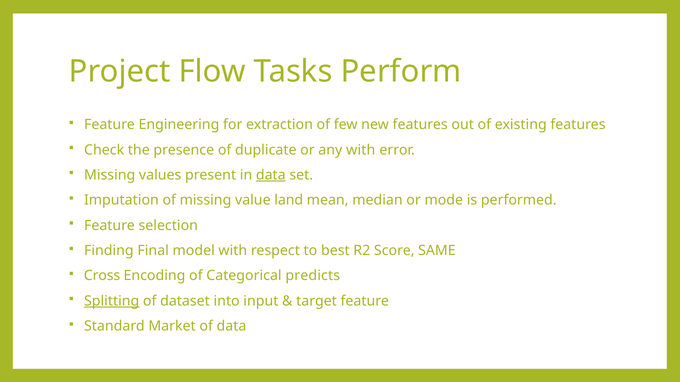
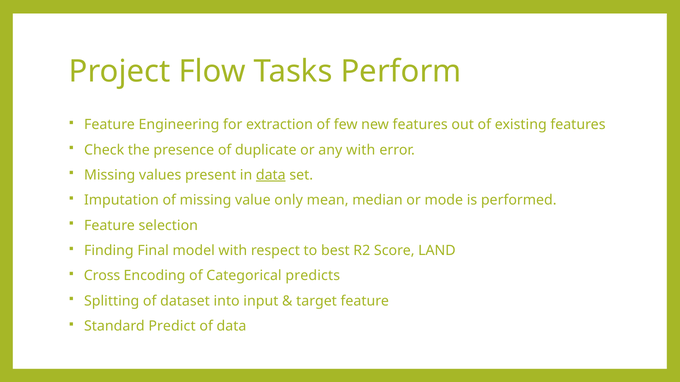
land: land -> only
SAME: SAME -> LAND
Splitting underline: present -> none
Market: Market -> Predict
